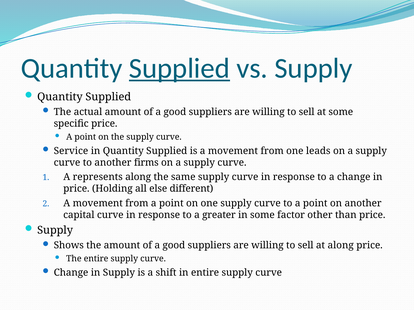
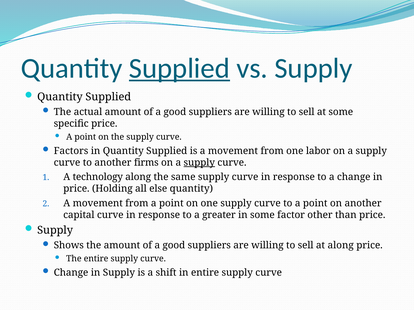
Service: Service -> Factors
leads: leads -> labor
supply at (199, 163) underline: none -> present
represents: represents -> technology
else different: different -> quantity
